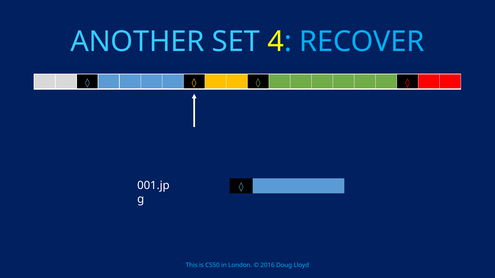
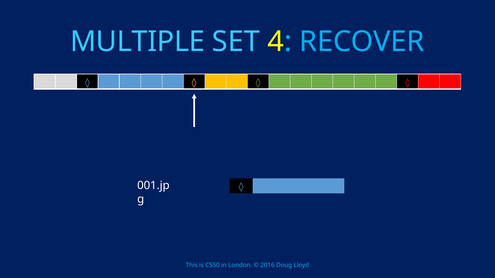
ANOTHER: ANOTHER -> MULTIPLE
